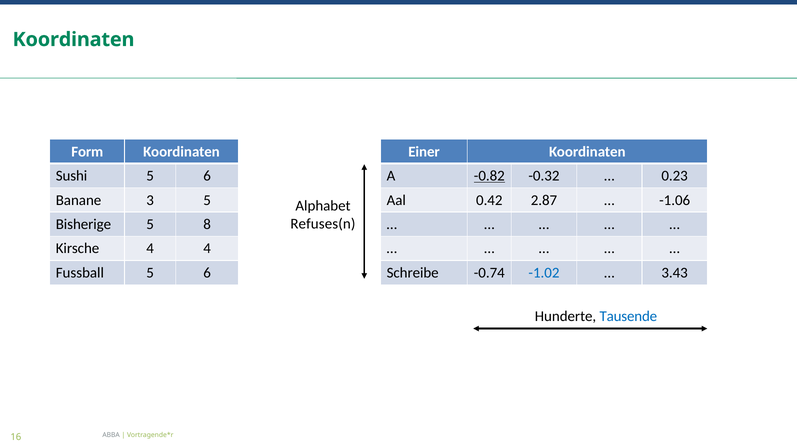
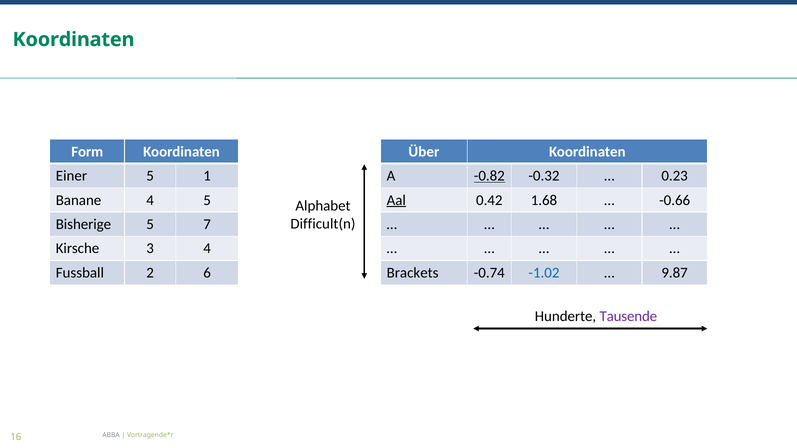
Einer: Einer -> Über
Sushi: Sushi -> Einer
6 at (207, 176): 6 -> 1
Aal underline: none -> present
2.87: 2.87 -> 1.68
-1.06: -1.06 -> -0.66
Banane 3: 3 -> 4
Refuses(n: Refuses(n -> Difficult(n
8: 8 -> 7
Kirsche 4: 4 -> 3
Schreibe: Schreibe -> Brackets
3.43: 3.43 -> 9.87
Fussball 5: 5 -> 2
Tausende colour: blue -> purple
